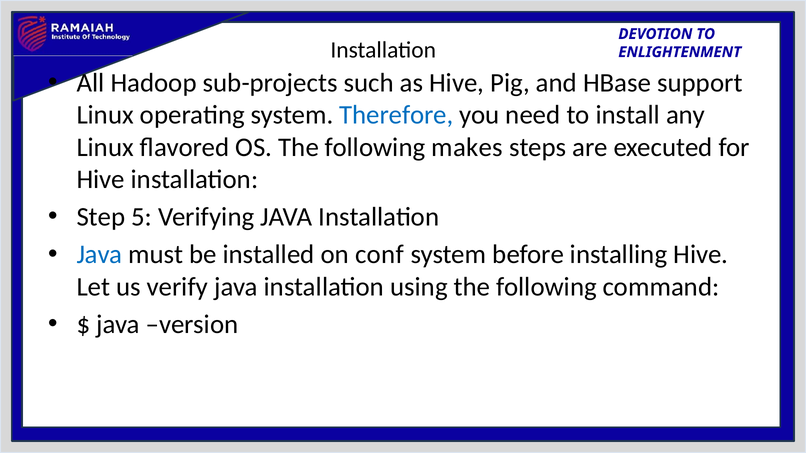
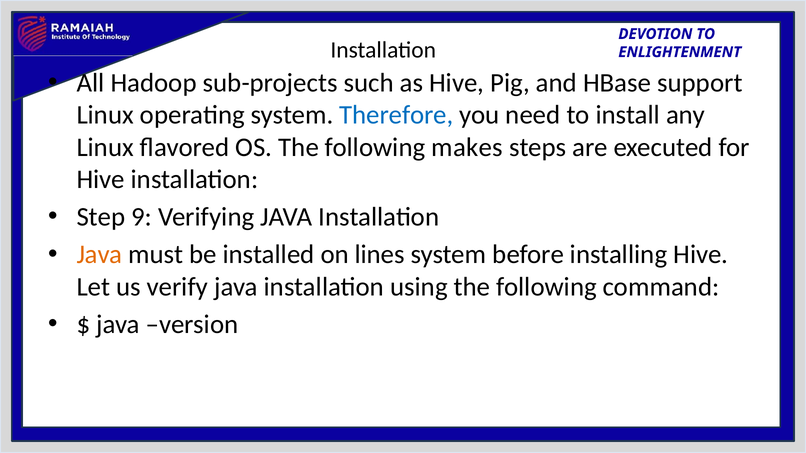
5: 5 -> 9
Java at (99, 255) colour: blue -> orange
conf: conf -> lines
